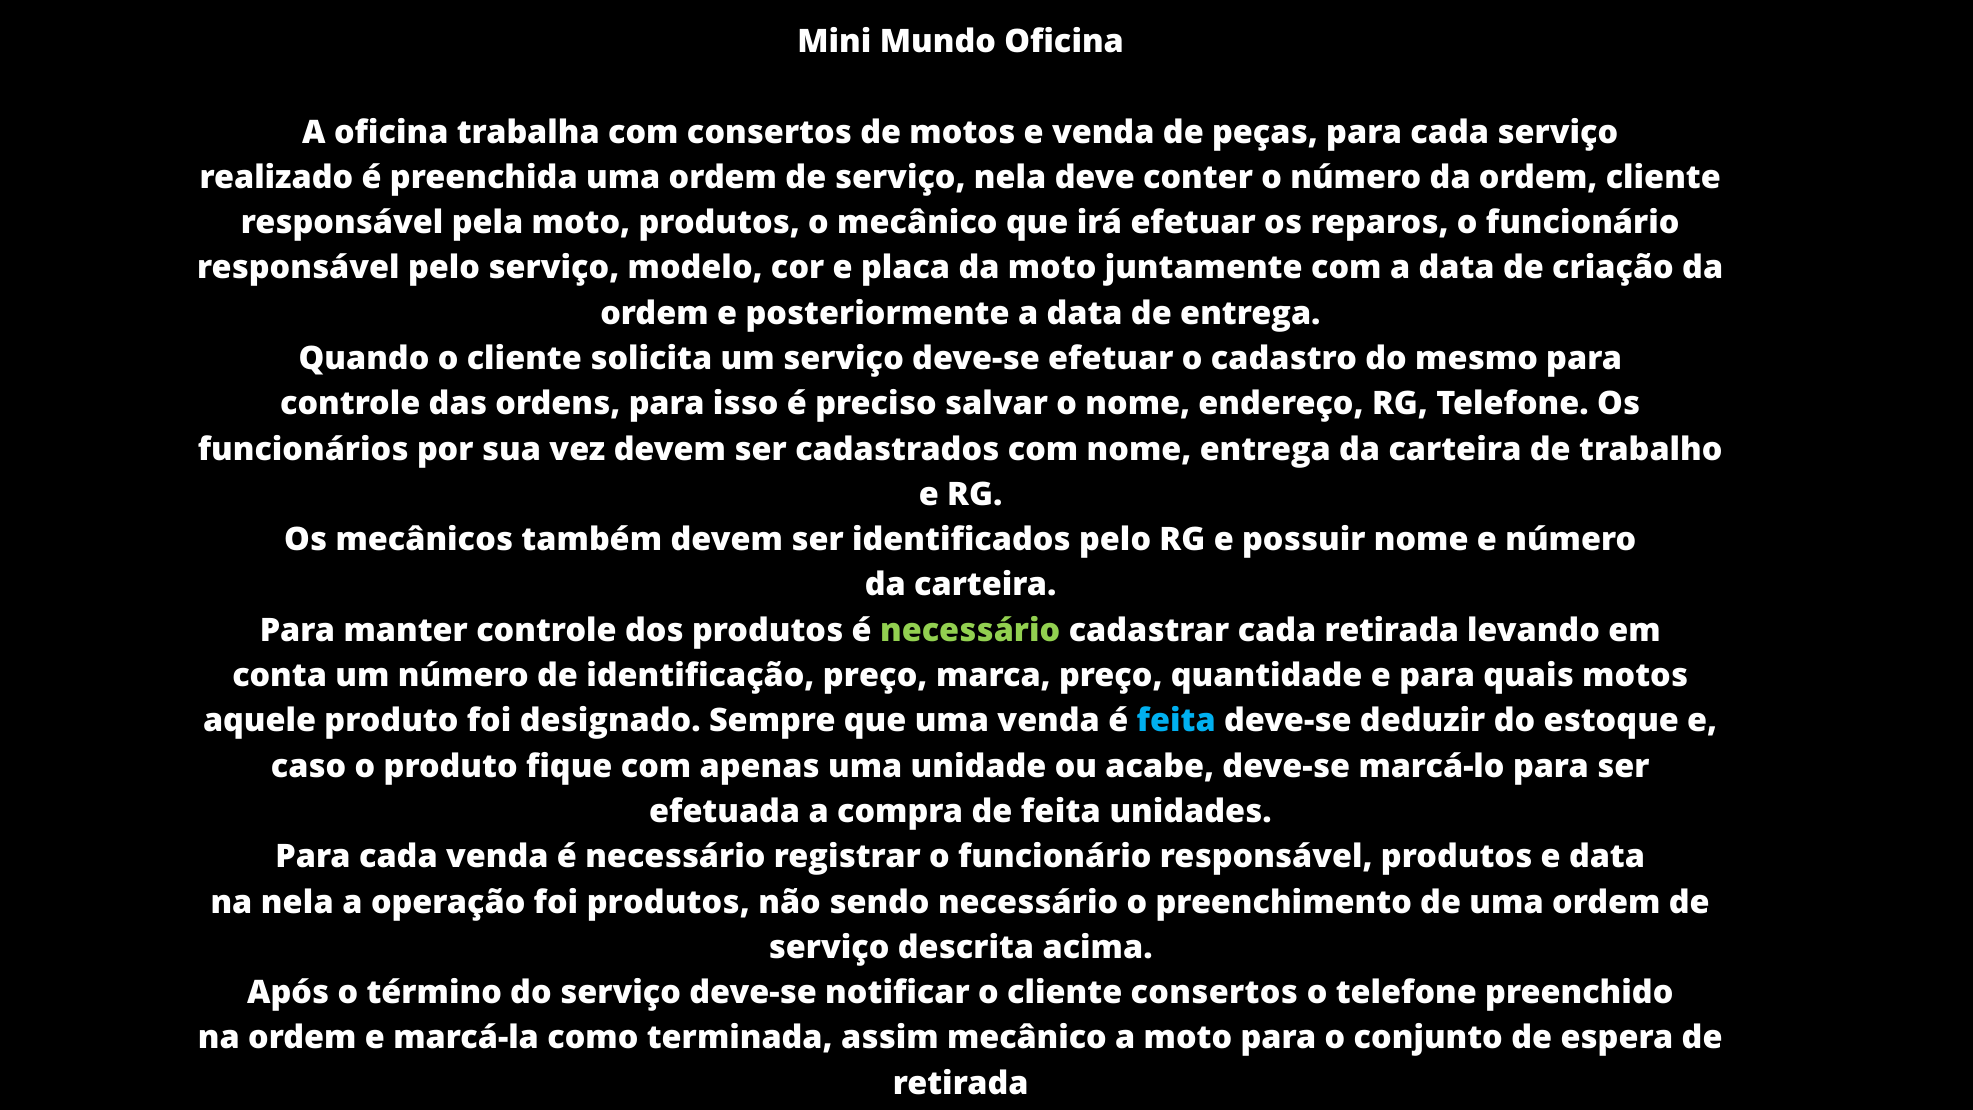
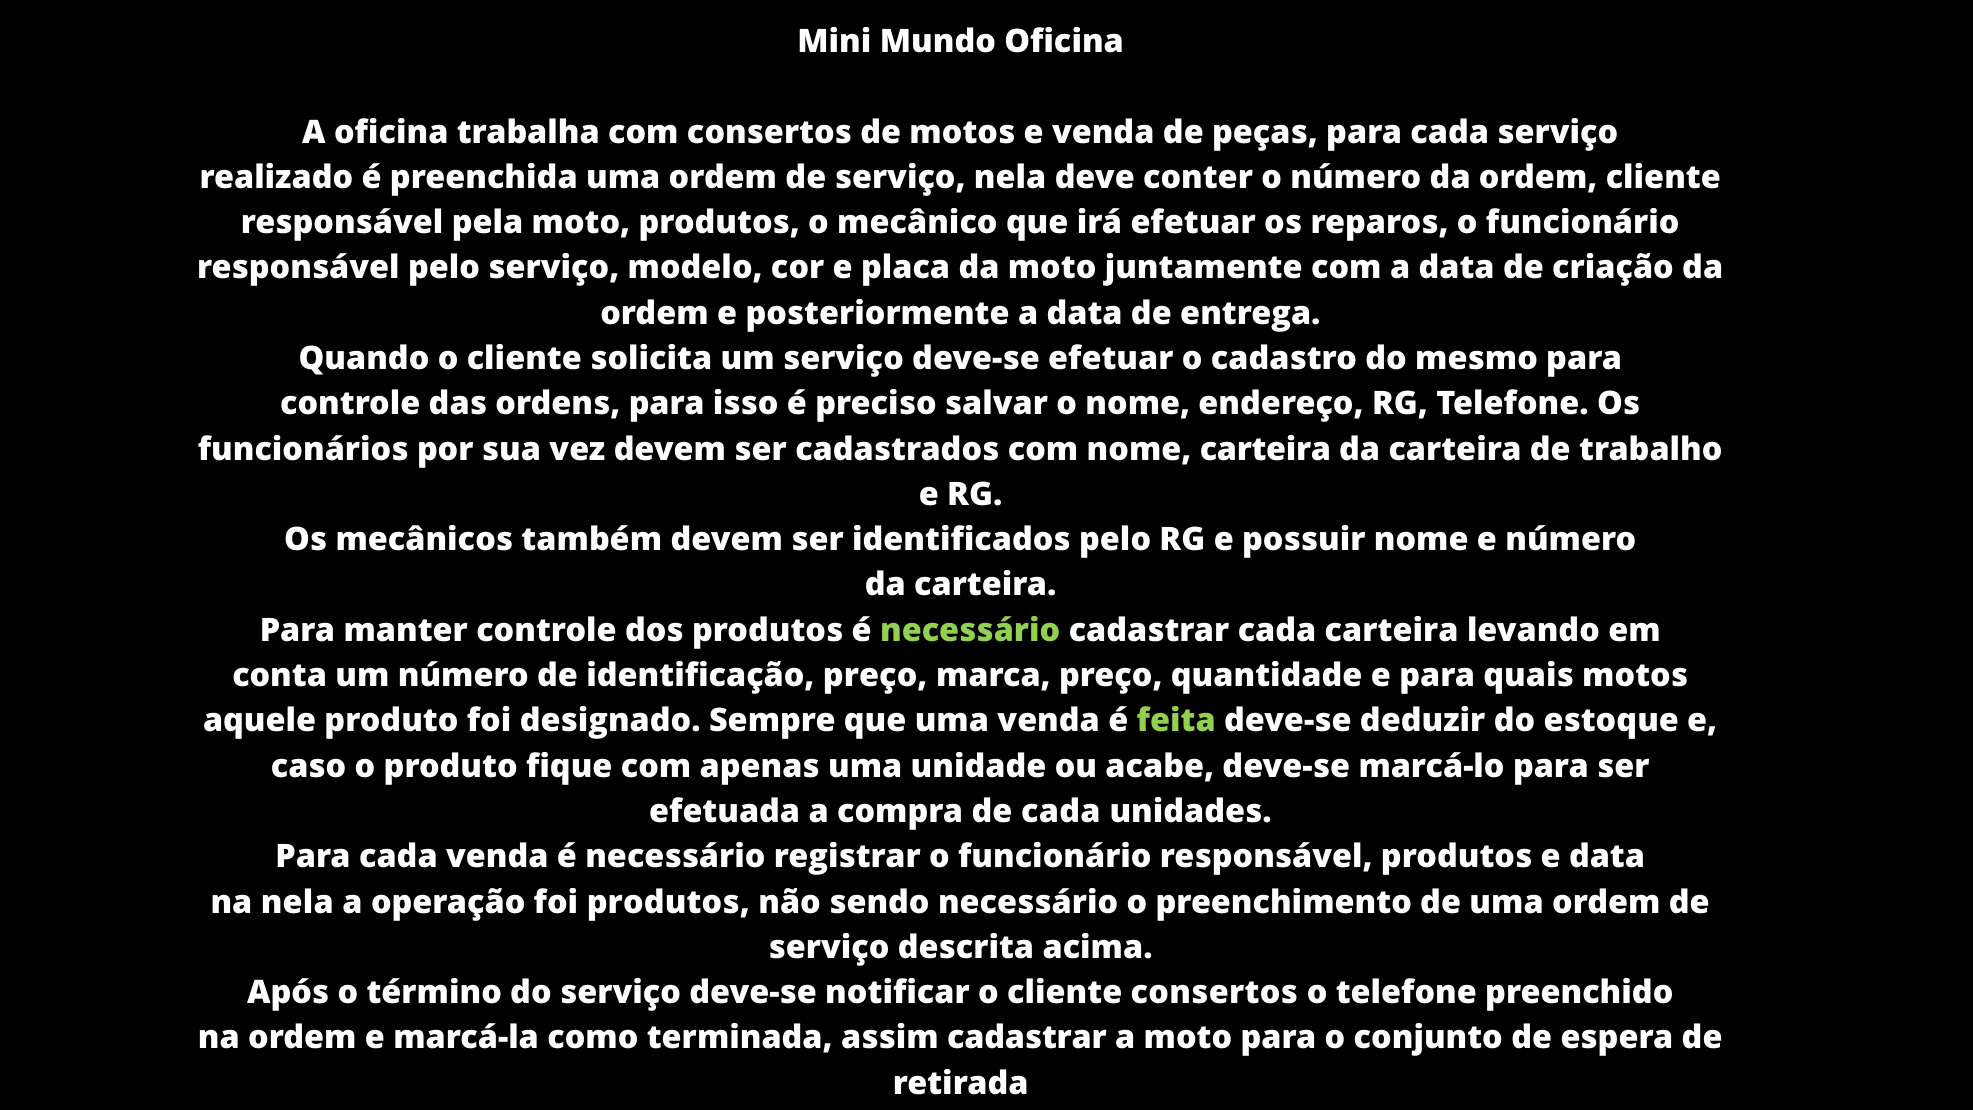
nome entrega: entrega -> carteira
cada retirada: retirada -> carteira
feita at (1176, 721) colour: light blue -> light green
de feita: feita -> cada
assim mecânico: mecânico -> cadastrar
